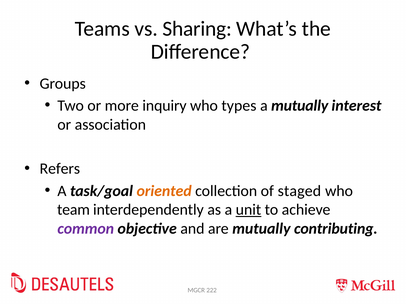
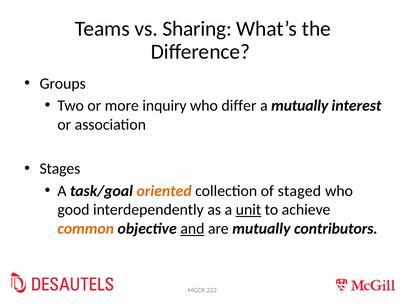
types: types -> differ
Refers: Refers -> Stages
team: team -> good
common colour: purple -> orange
and underline: none -> present
contributing: contributing -> contributors
